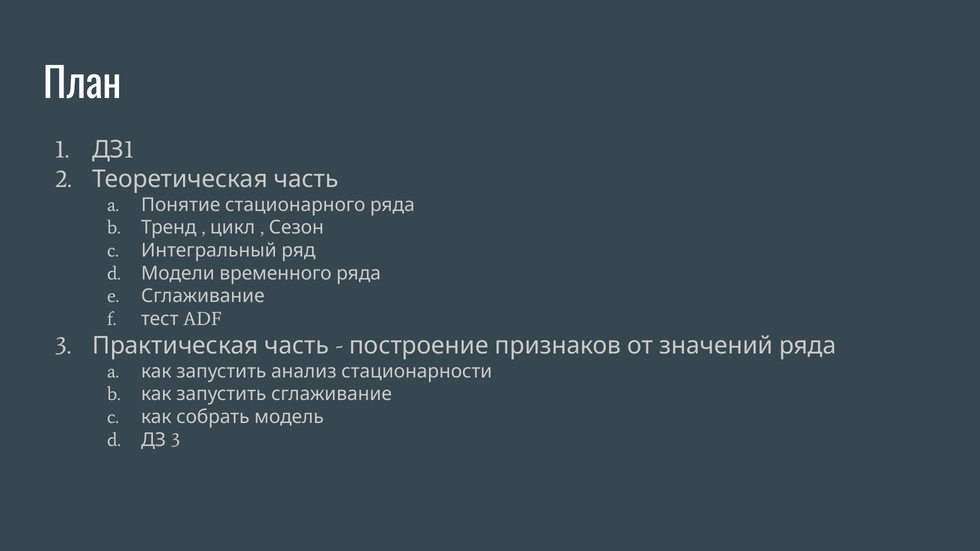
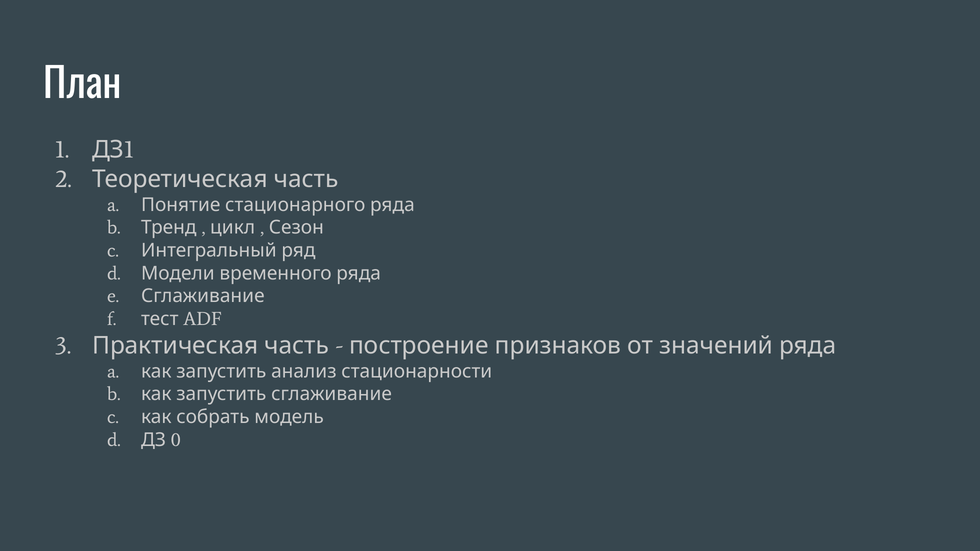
3 at (176, 440): 3 -> 0
